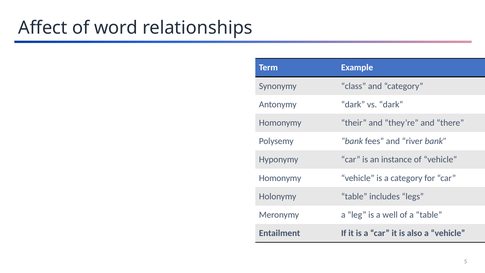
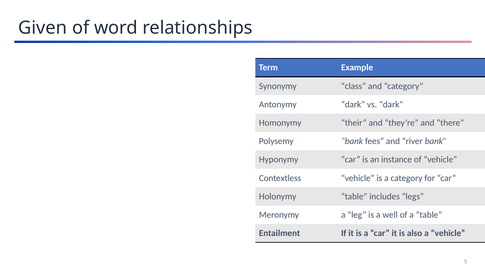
Affect: Affect -> Given
Homonymy at (280, 178): Homonymy -> Contextless
